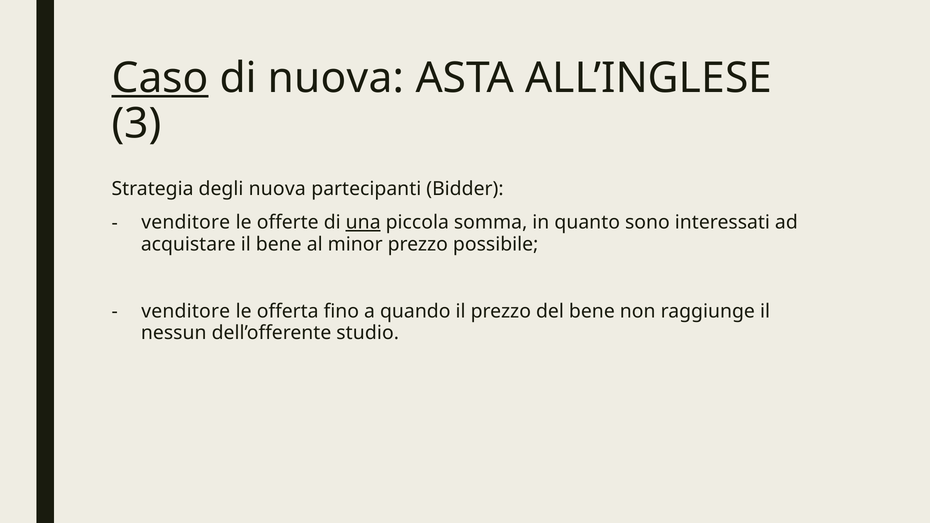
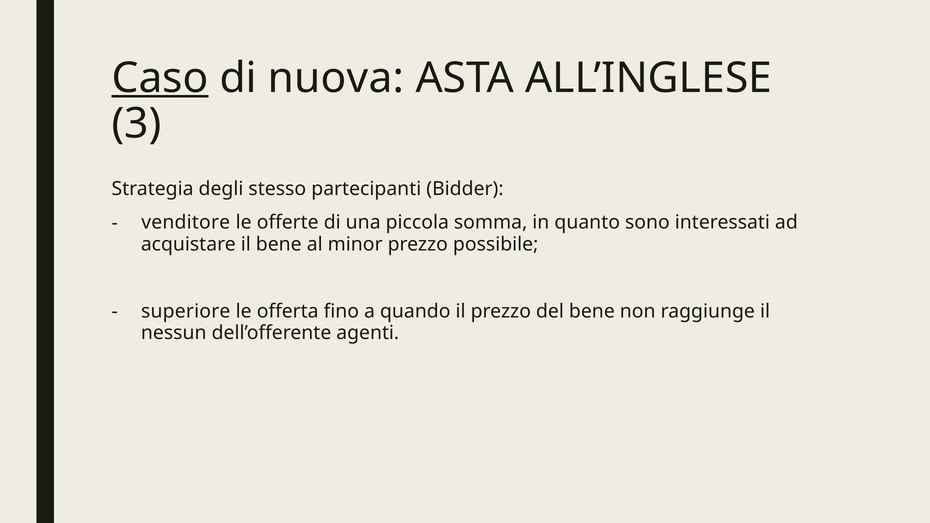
degli nuova: nuova -> stesso
una underline: present -> none
venditore at (186, 311): venditore -> superiore
studio: studio -> agenti
